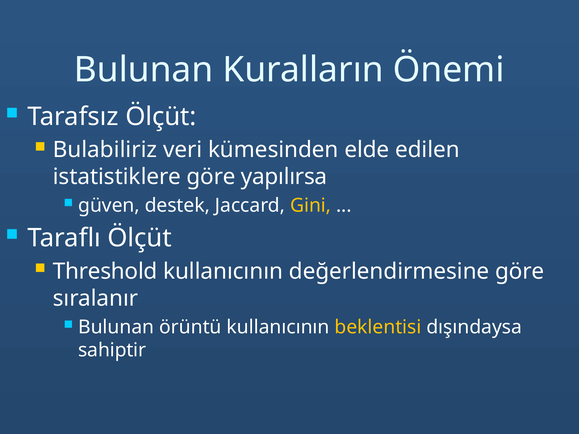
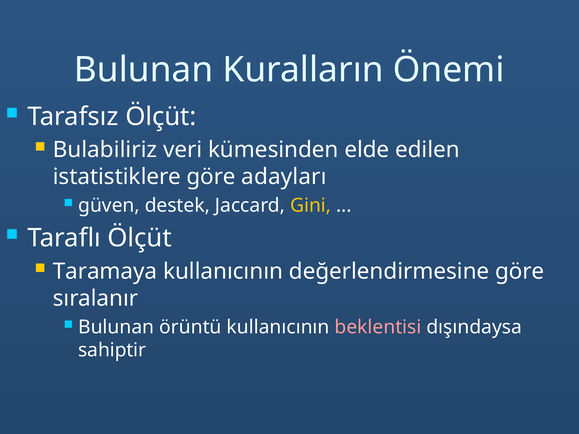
yapılırsa: yapılırsa -> adayları
Threshold: Threshold -> Taramaya
beklentisi colour: yellow -> pink
